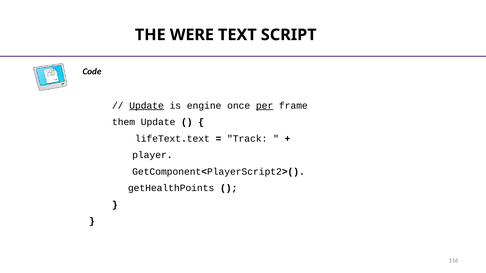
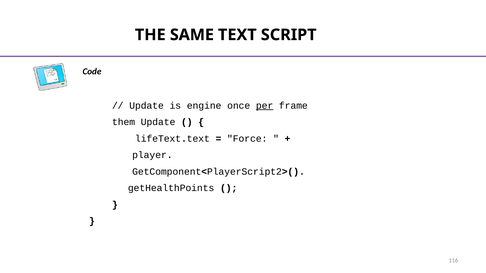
WERE: WERE -> SAME
Update at (147, 106) underline: present -> none
Track: Track -> Force
